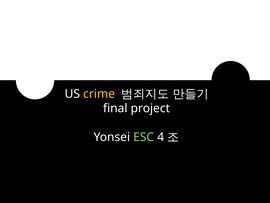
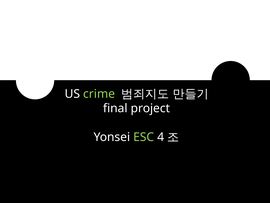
crime colour: yellow -> light green
